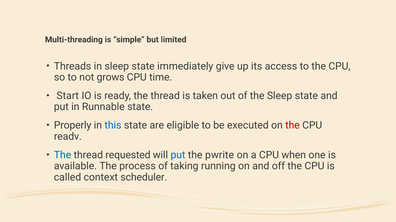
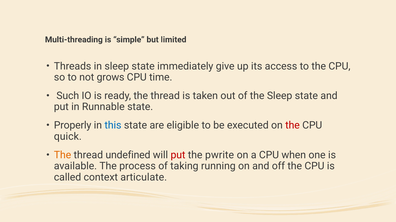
Start: Start -> Such
readv: readv -> quick
The at (63, 155) colour: blue -> orange
requested: requested -> undefined
put at (178, 155) colour: blue -> red
scheduler: scheduler -> articulate
